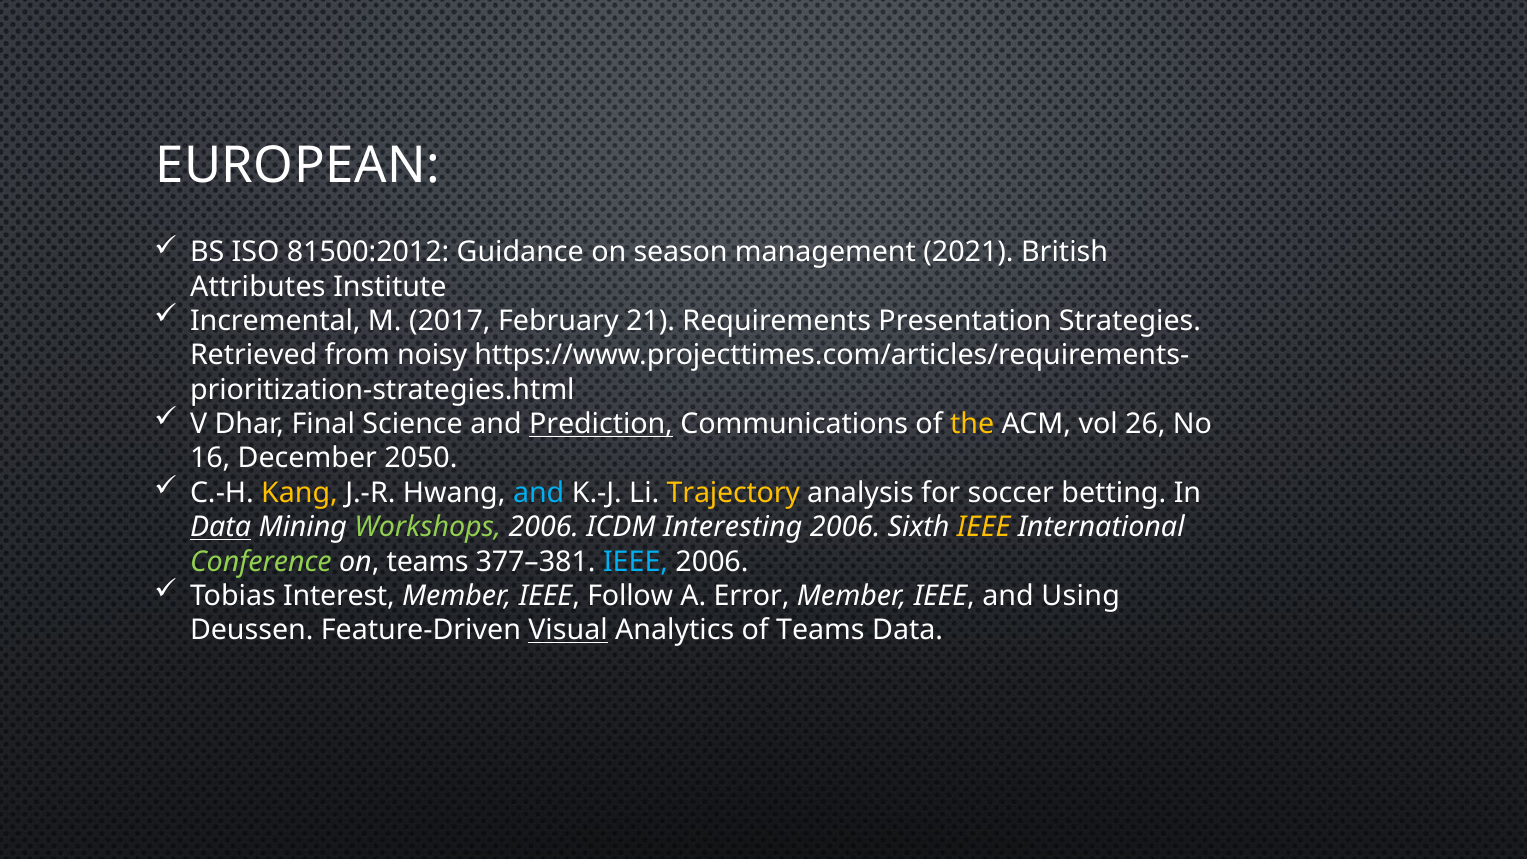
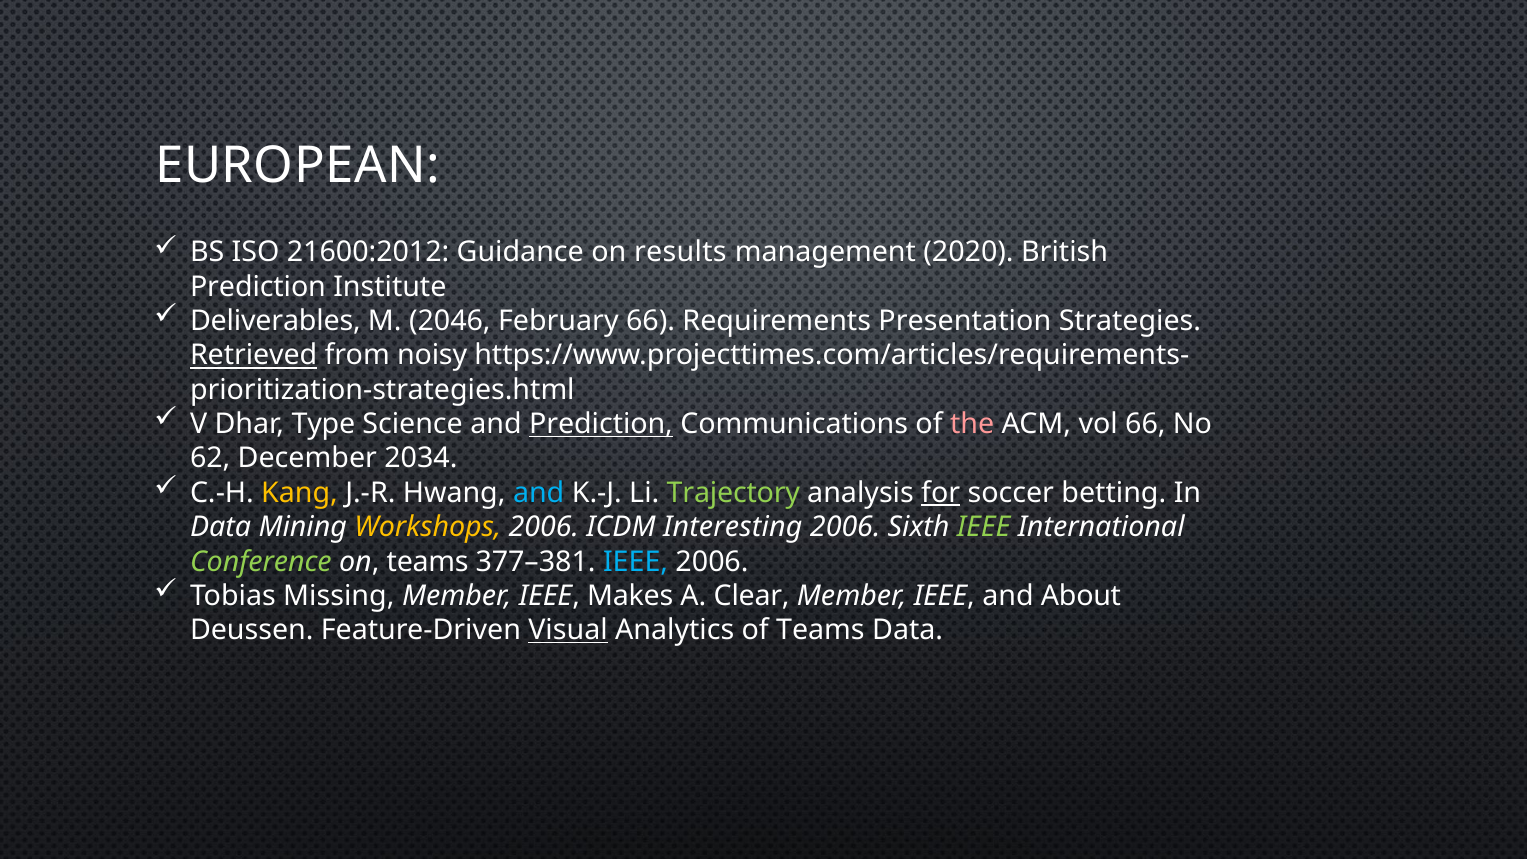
81500:2012: 81500:2012 -> 21600:2012
season: season -> results
2021: 2021 -> 2020
Attributes at (258, 287): Attributes -> Prediction
Incremental: Incremental -> Deliverables
2017: 2017 -> 2046
February 21: 21 -> 66
Retrieved underline: none -> present
Final: Final -> Type
the colour: yellow -> pink
vol 26: 26 -> 66
16: 16 -> 62
2050: 2050 -> 2034
Trajectory colour: yellow -> light green
for underline: none -> present
Data at (221, 527) underline: present -> none
Workshops colour: light green -> yellow
IEEE at (984, 527) colour: yellow -> light green
Interest: Interest -> Missing
Follow: Follow -> Makes
Error: Error -> Clear
Using: Using -> About
